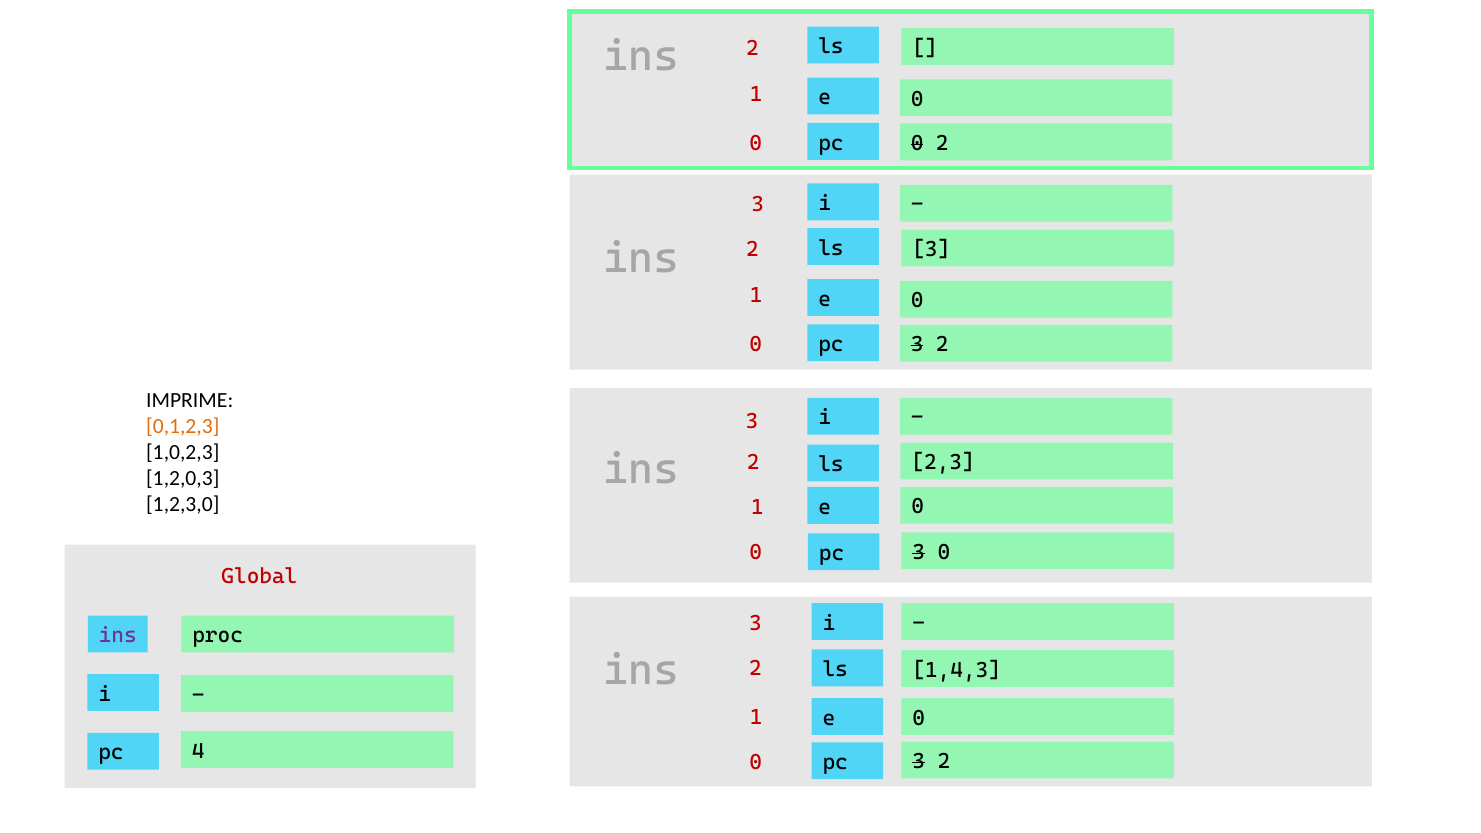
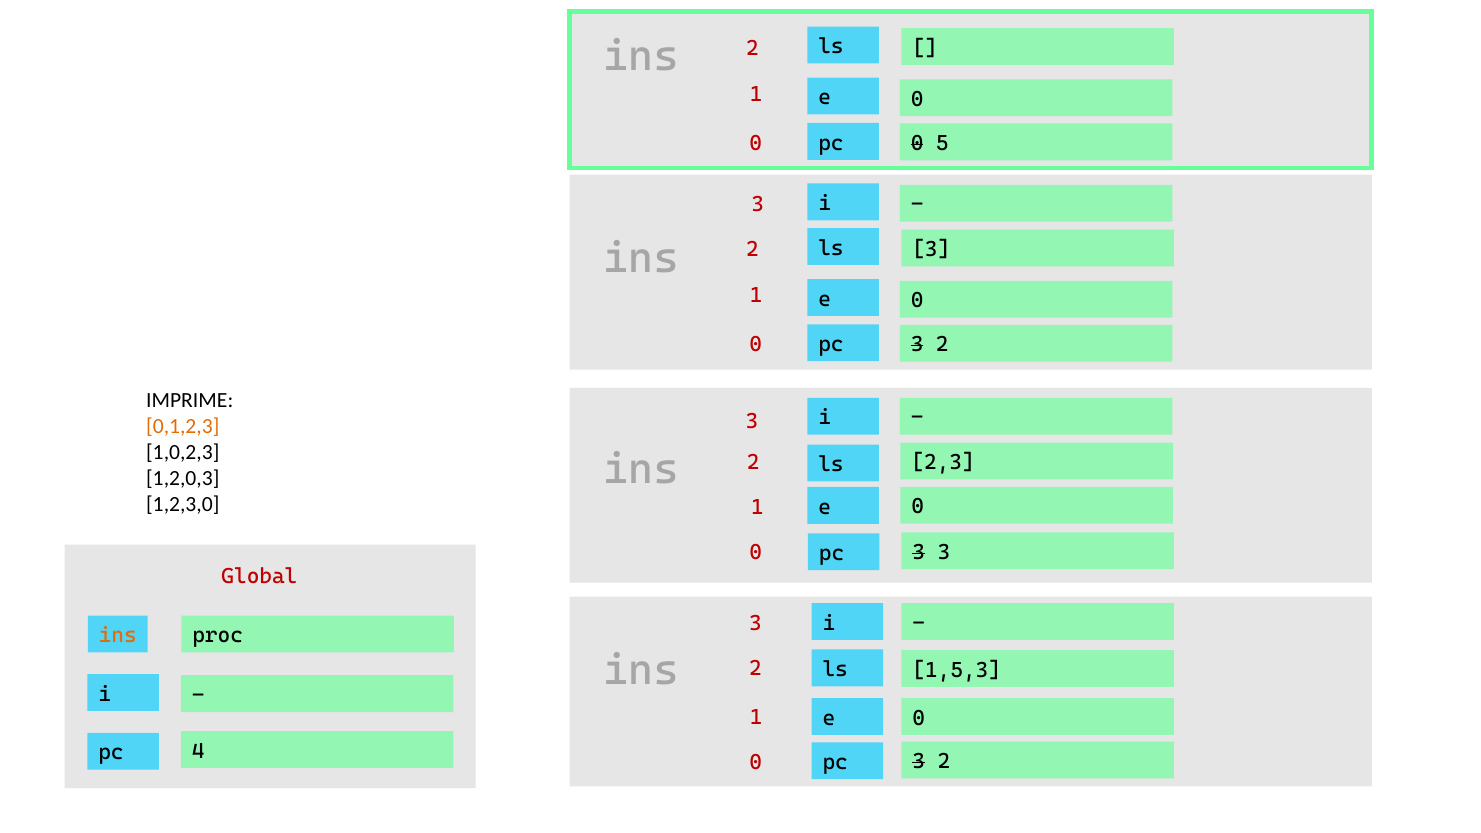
0 2: 2 -> 5
0 at (944, 552): 0 -> 3
ins at (118, 636) colour: purple -> orange
1,4,3: 1,4,3 -> 1,5,3
